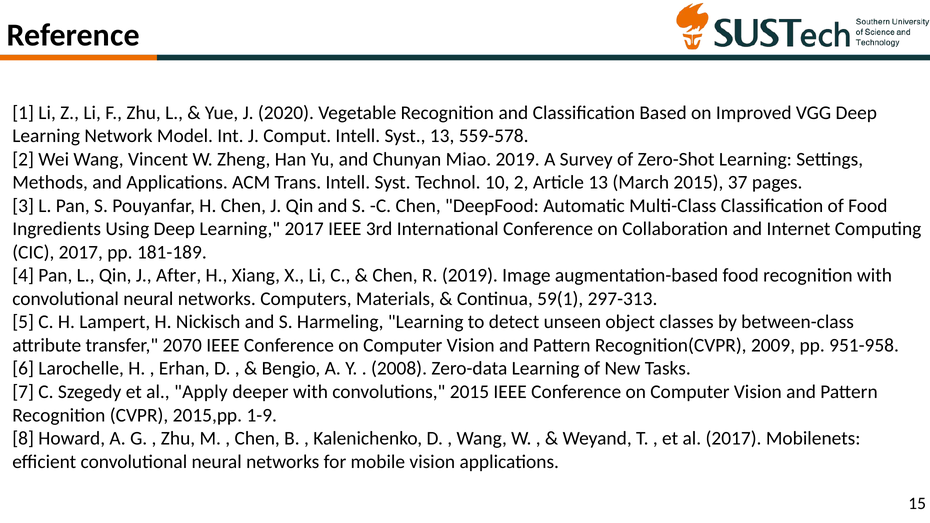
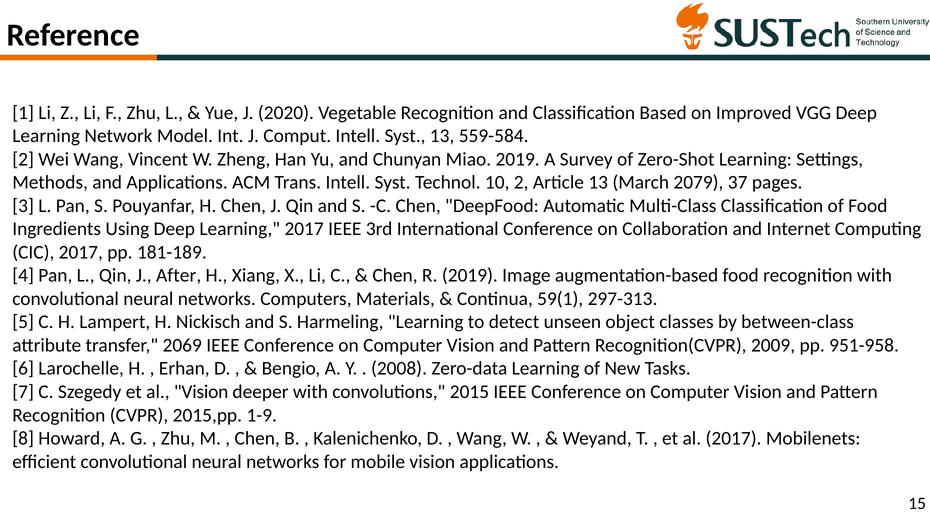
559-578: 559-578 -> 559-584
March 2015: 2015 -> 2079
2070: 2070 -> 2069
al Apply: Apply -> Vision
